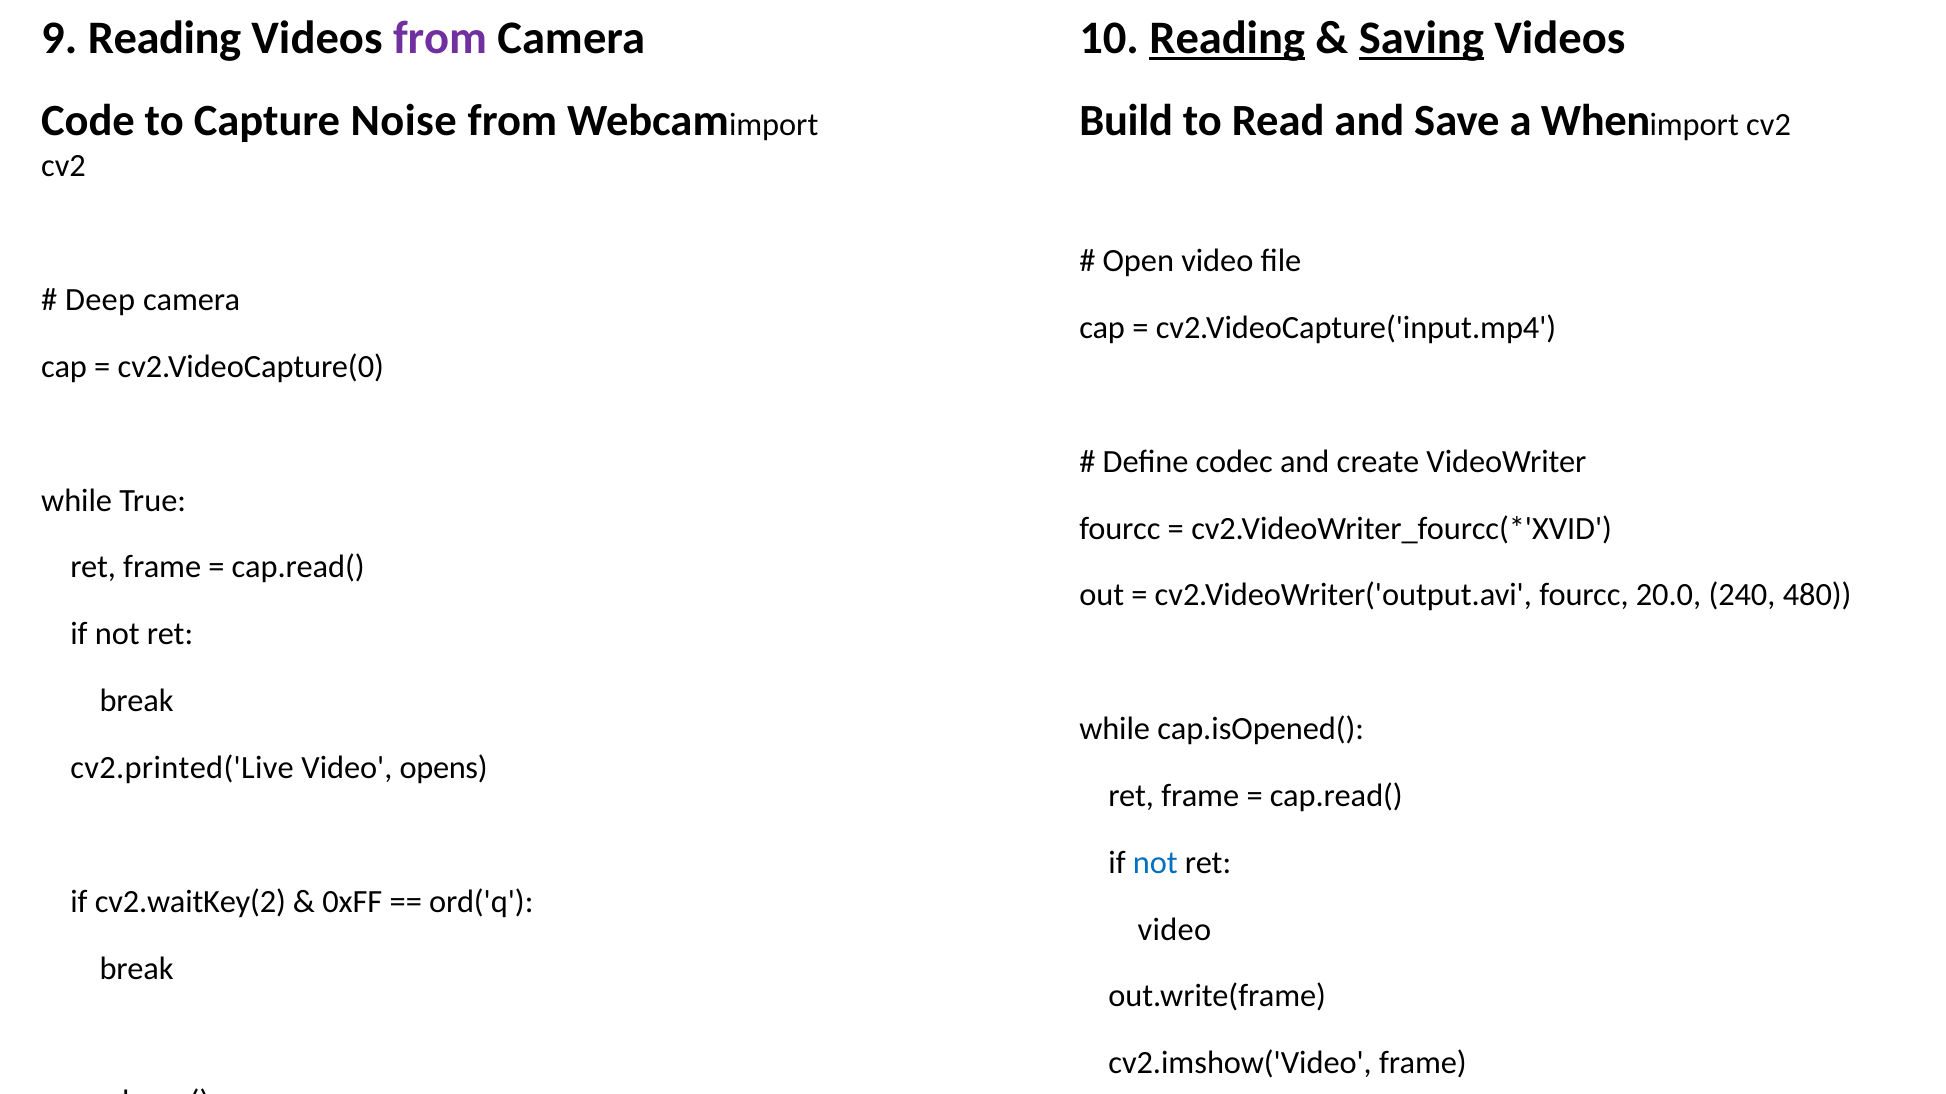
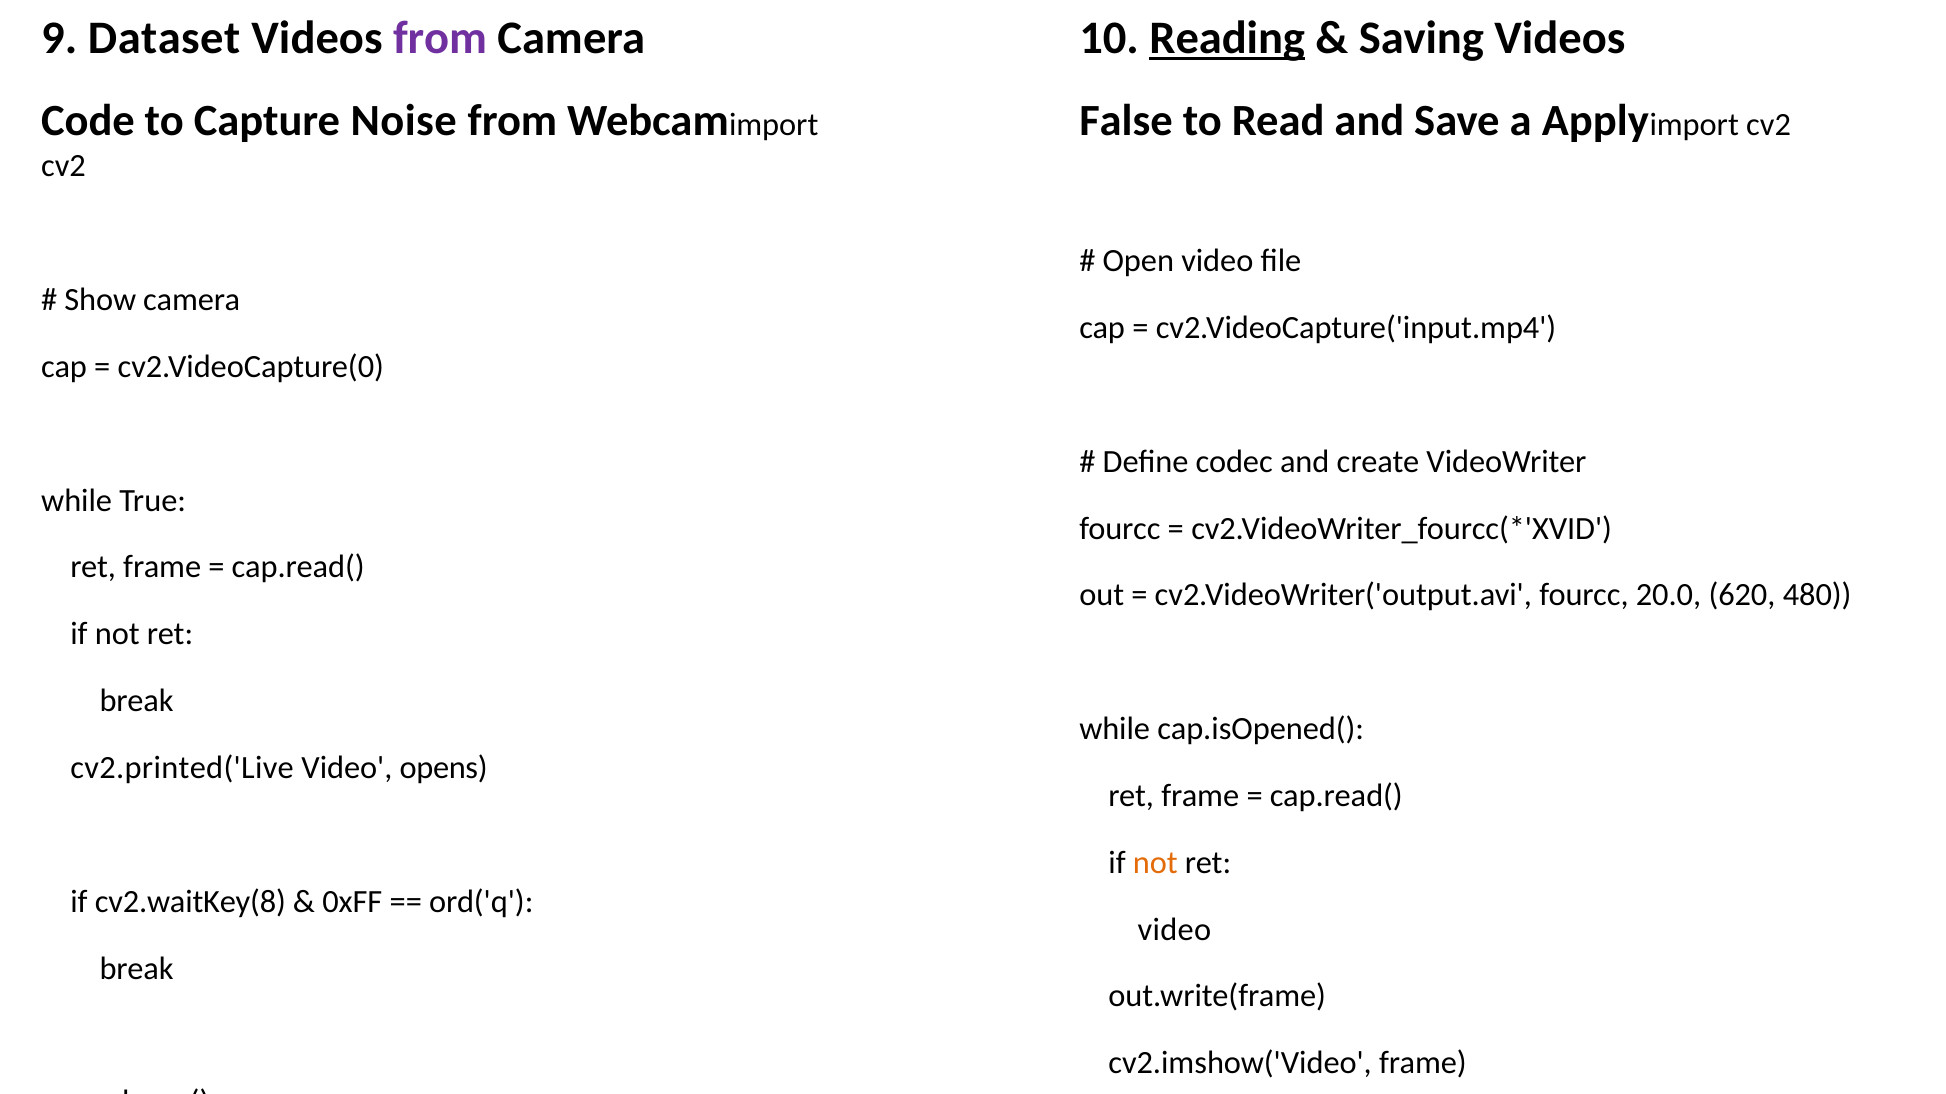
9 Reading: Reading -> Dataset
Saving at (1421, 38) underline: present -> none
Build: Build -> False
When: When -> Apply
Deep: Deep -> Show
240: 240 -> 620
not at (1155, 863) colour: blue -> orange
cv2.waitKey(2: cv2.waitKey(2 -> cv2.waitKey(8
